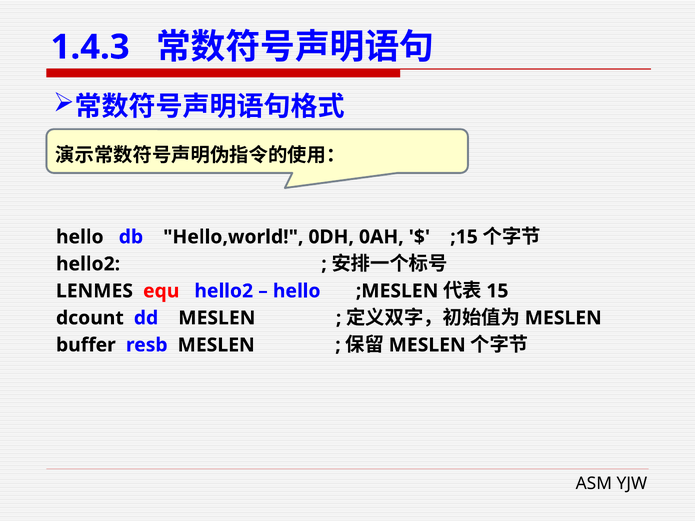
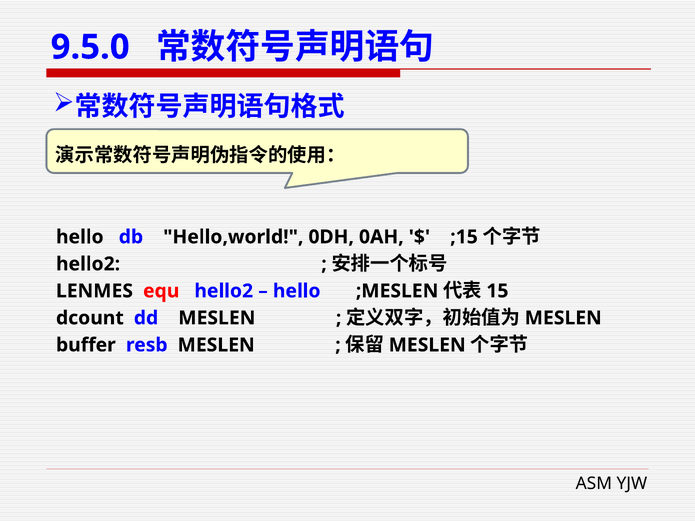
1.4.3: 1.4.3 -> 9.5.0
